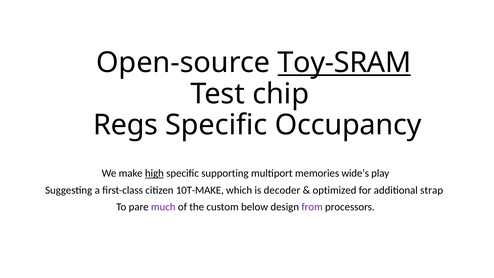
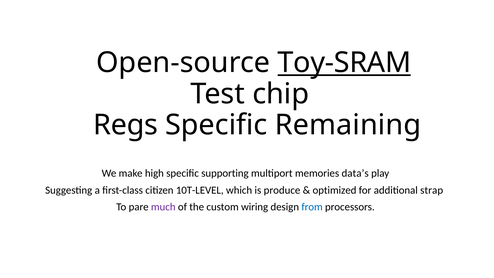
Occupancy: Occupancy -> Remaining
high underline: present -> none
wide’s: wide’s -> data’s
10T-MAKE: 10T-MAKE -> 10T-LEVEL
decoder: decoder -> produce
below: below -> wiring
from colour: purple -> blue
